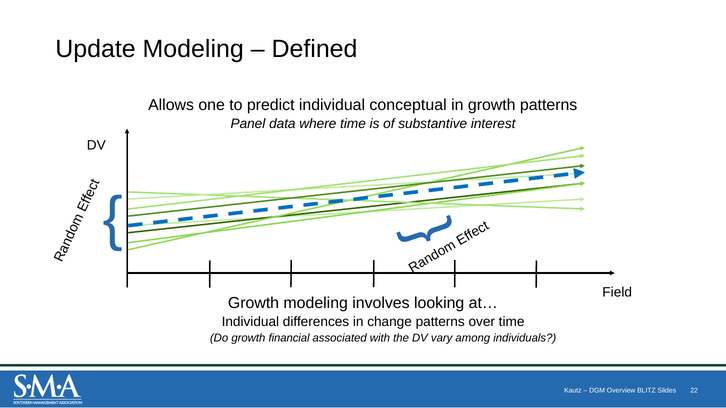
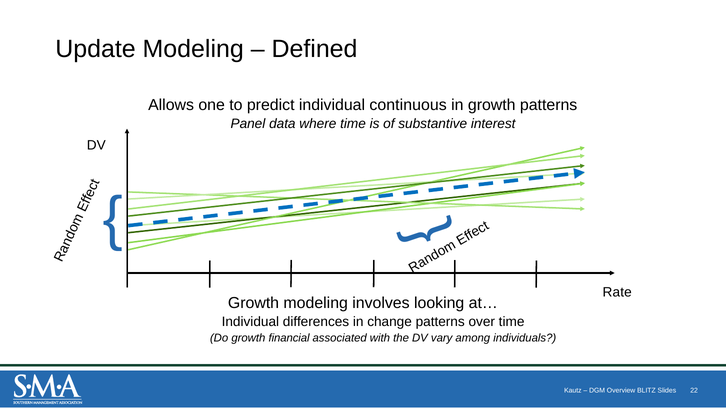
conceptual: conceptual -> continuous
Field: Field -> Rate
